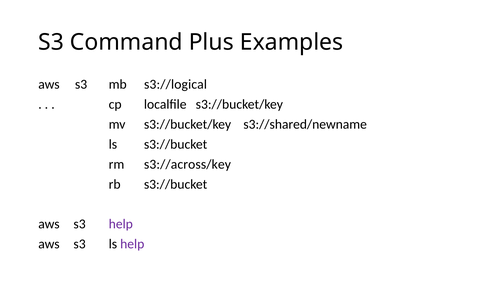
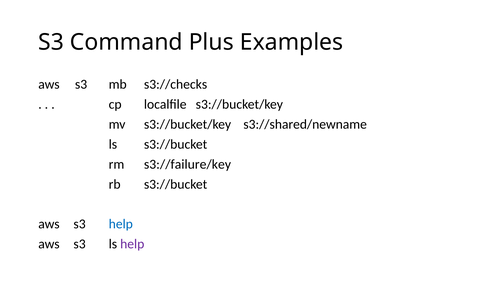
s3://logical: s3://logical -> s3://checks
s3://across/key: s3://across/key -> s3://failure/key
help at (121, 224) colour: purple -> blue
